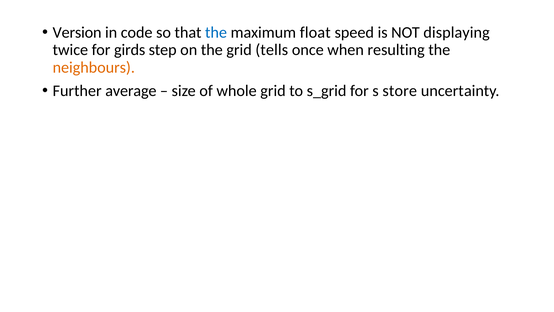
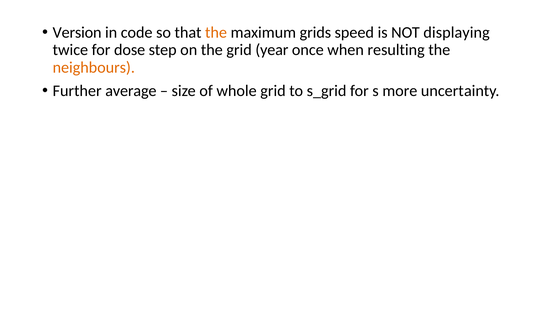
the at (216, 32) colour: blue -> orange
float: float -> grids
girds: girds -> dose
tells: tells -> year
store: store -> more
